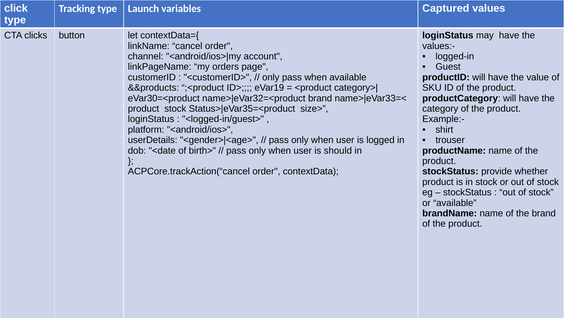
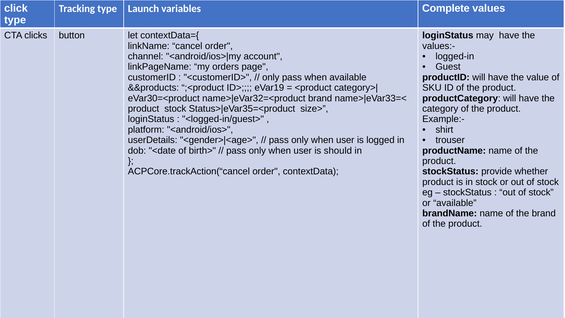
Captured: Captured -> Complete
